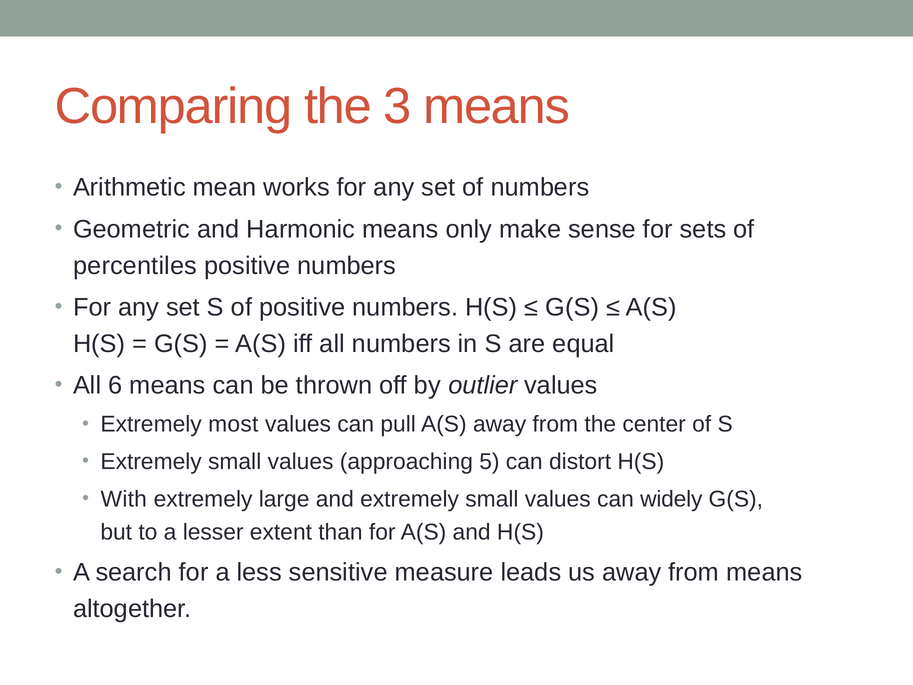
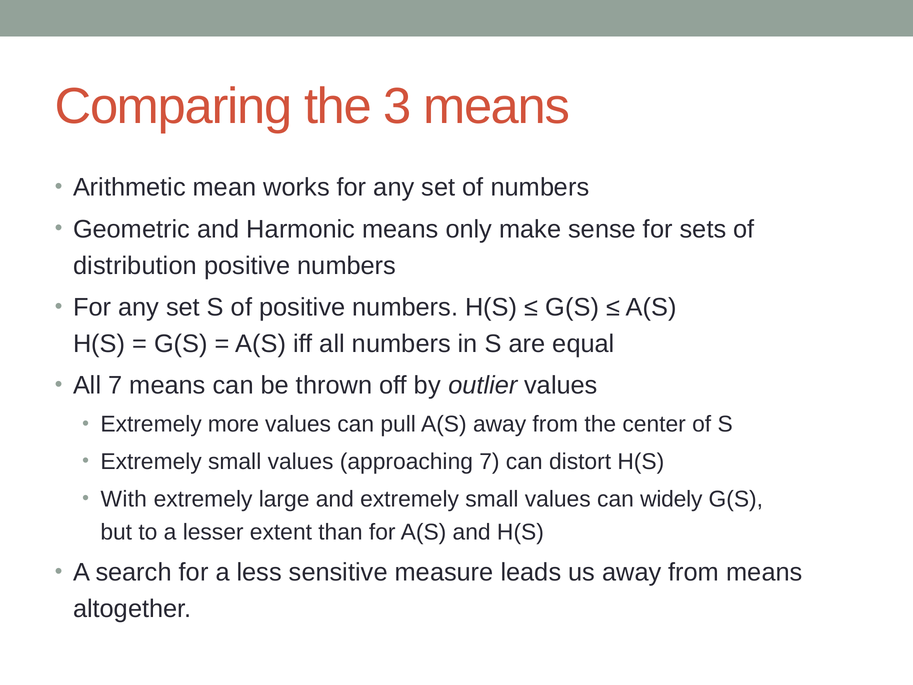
percentiles: percentiles -> distribution
All 6: 6 -> 7
most: most -> more
approaching 5: 5 -> 7
